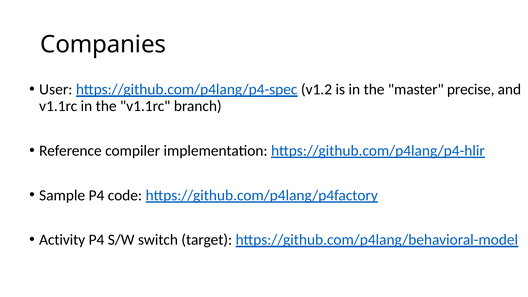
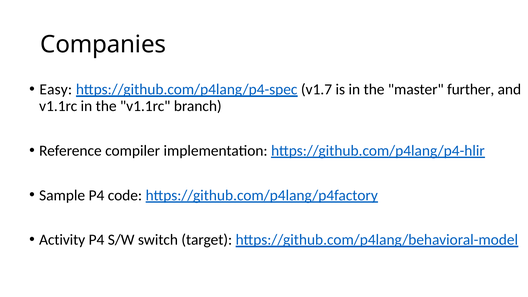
User: User -> Easy
v1.2: v1.2 -> v1.7
precise: precise -> further
